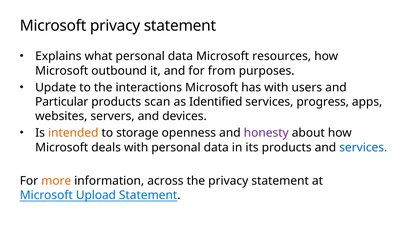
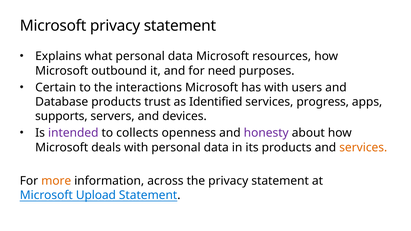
from: from -> need
Update: Update -> Certain
Particular: Particular -> Database
scan: scan -> trust
websites: websites -> supports
intended colour: orange -> purple
storage: storage -> collects
services at (363, 148) colour: blue -> orange
